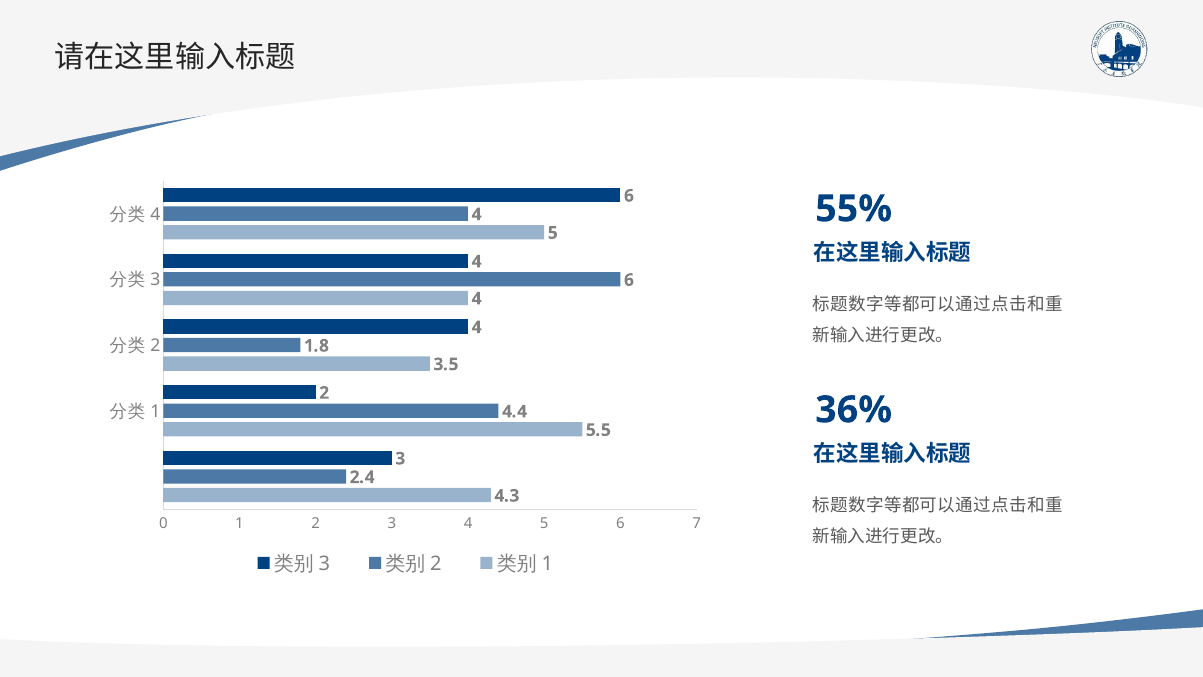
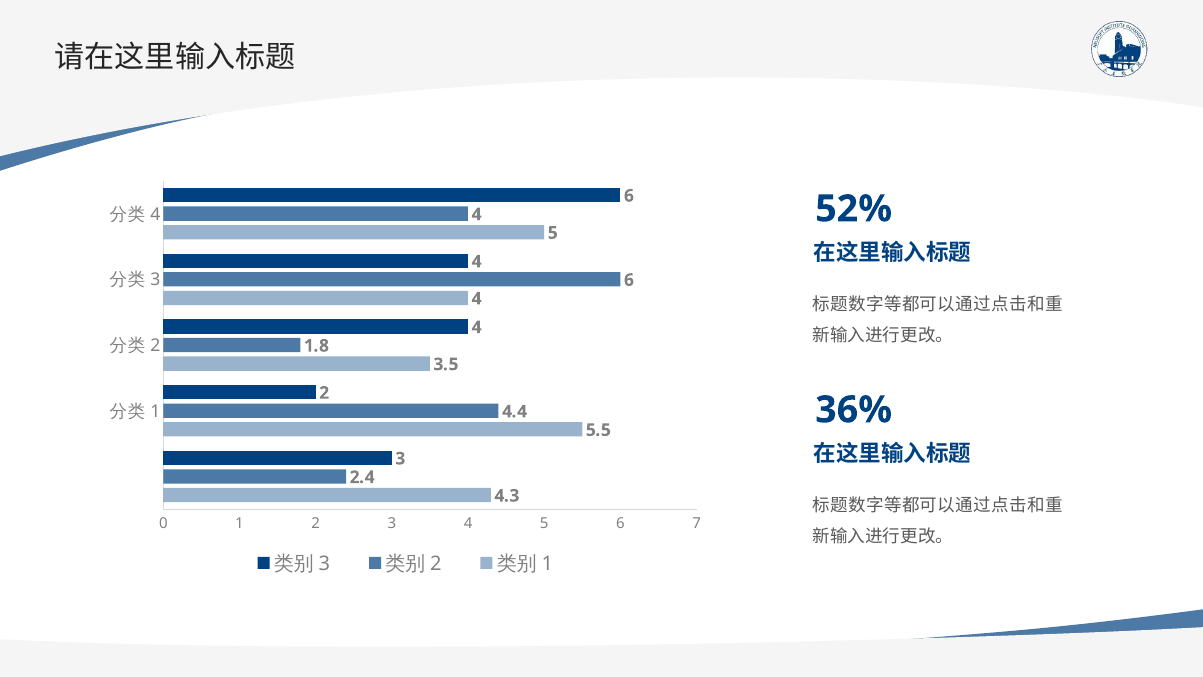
55%: 55% -> 52%
